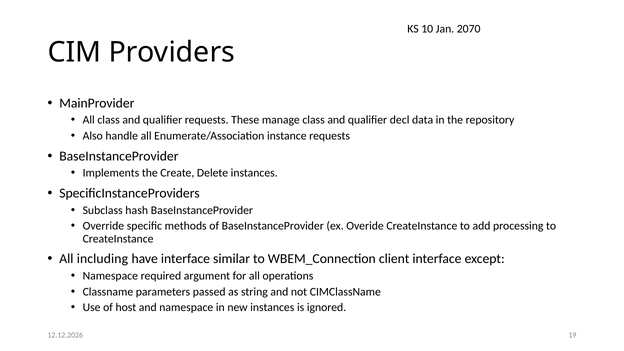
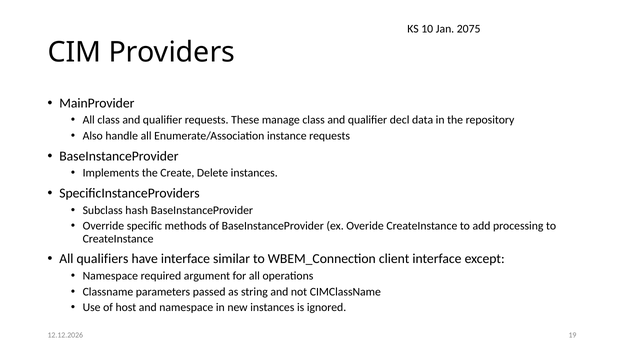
2070: 2070 -> 2075
including: including -> qualifiers
